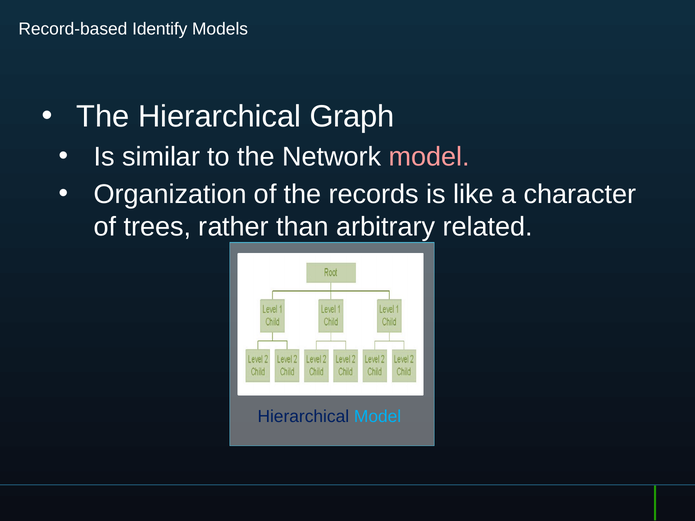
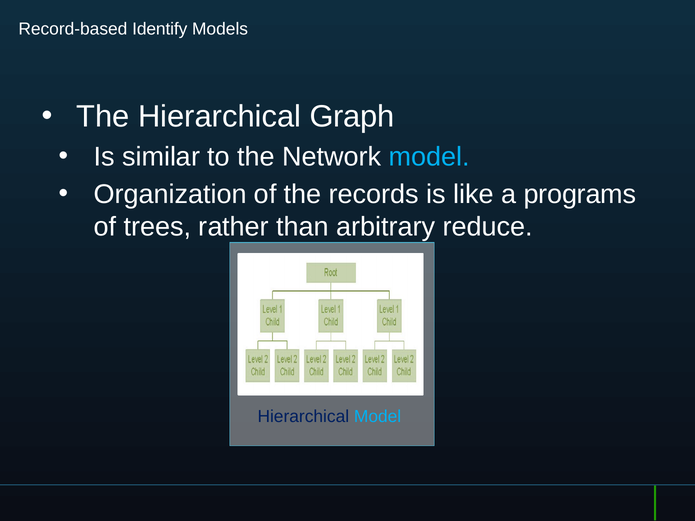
model at (429, 157) colour: pink -> light blue
character: character -> programs
related: related -> reduce
